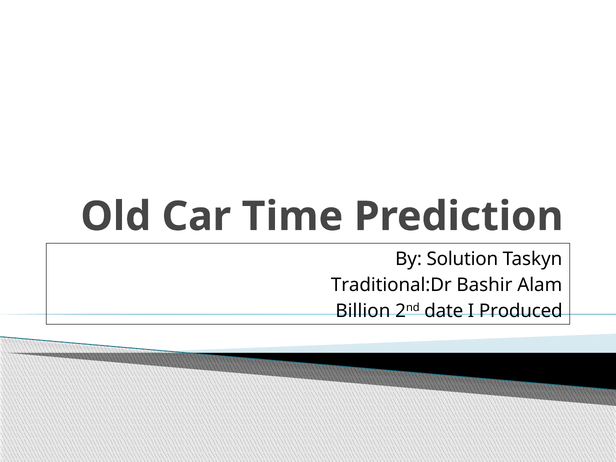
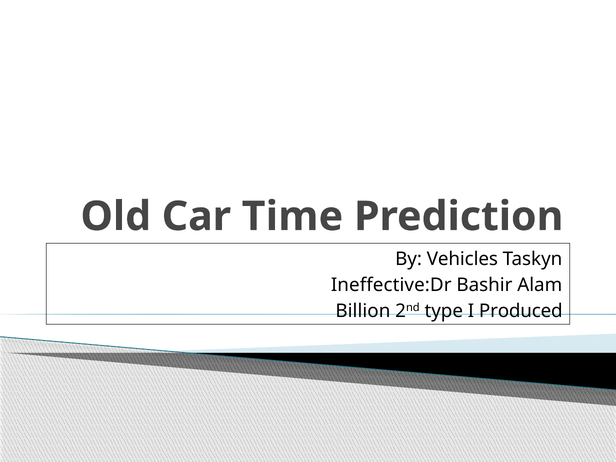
Solution: Solution -> Vehicles
Traditional:Dr: Traditional:Dr -> Ineffective:Dr
date: date -> type
